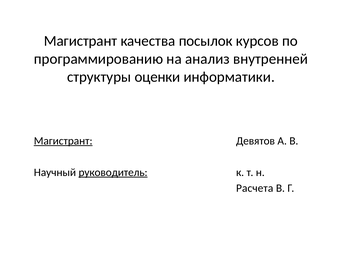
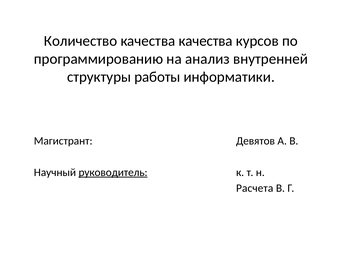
Магистрант at (81, 41): Магистрант -> Количество
качества посылок: посылок -> качества
оценки: оценки -> работы
Магистрант at (63, 141) underline: present -> none
